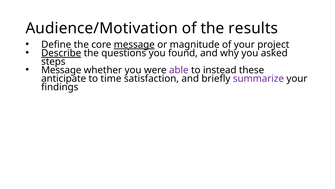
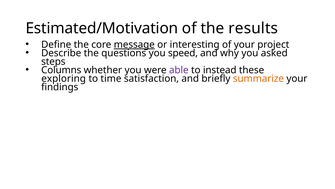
Audience/Motivation: Audience/Motivation -> Estimated/Motivation
magnitude: magnitude -> interesting
Describe underline: present -> none
found: found -> speed
Message at (61, 70): Message -> Columns
anticipate: anticipate -> exploring
summarize colour: purple -> orange
